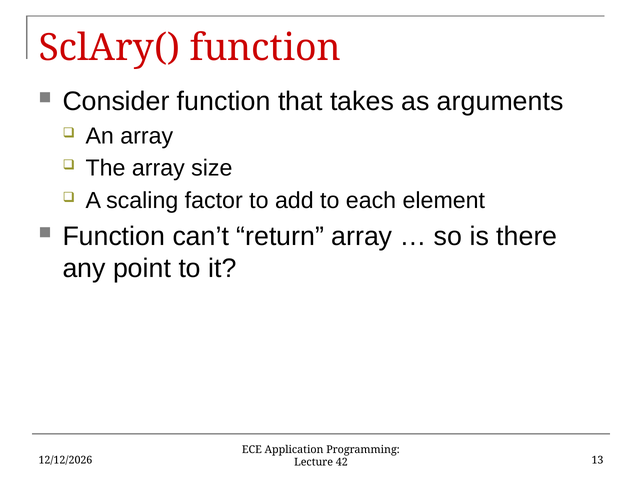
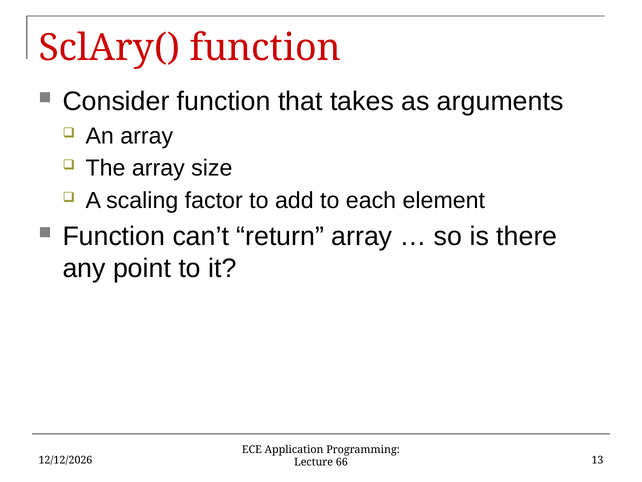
42: 42 -> 66
